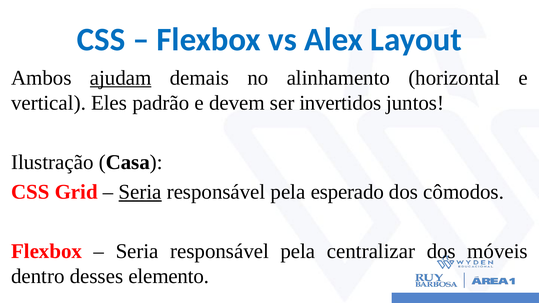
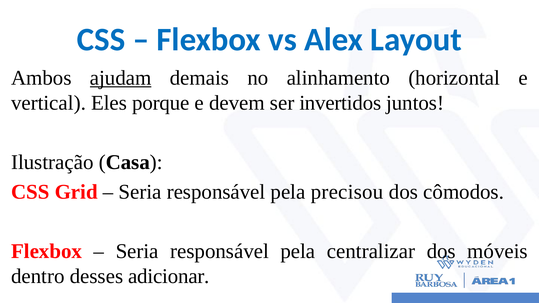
padrão: padrão -> porque
Seria at (140, 192) underline: present -> none
esperado: esperado -> precisou
elemento: elemento -> adicionar
